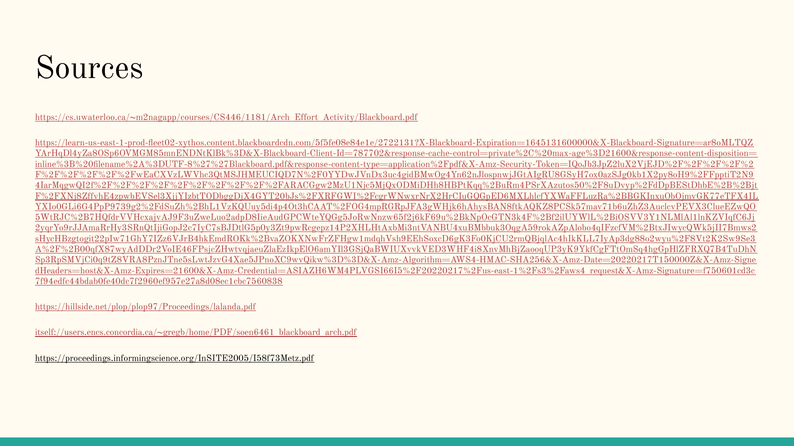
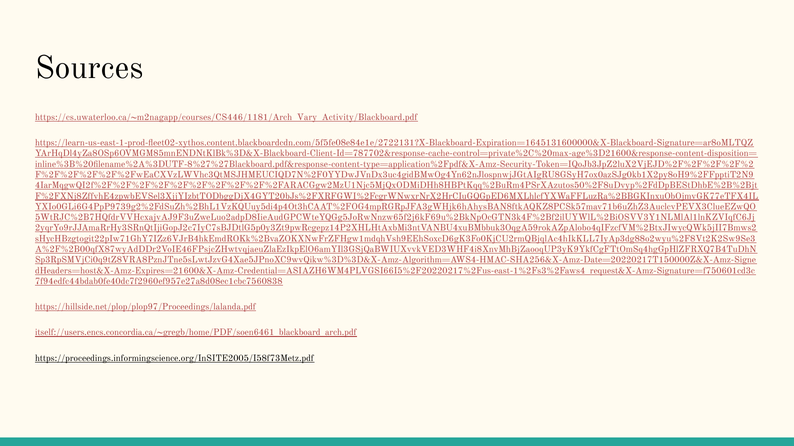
https://cs.uwaterloo.ca/~m2nagapp/courses/CS446/1181/Arch_Effort_Activity/Blackboard.pdf: https://cs.uwaterloo.ca/~m2nagapp/courses/CS446/1181/Arch_Effort_Activity/Blackboard.pdf -> https://cs.uwaterloo.ca/~m2nagapp/courses/CS446/1181/Arch_Vary_Activity/Blackboard.pdf
